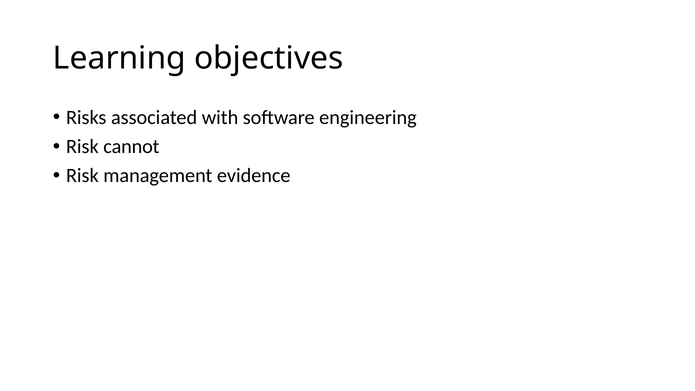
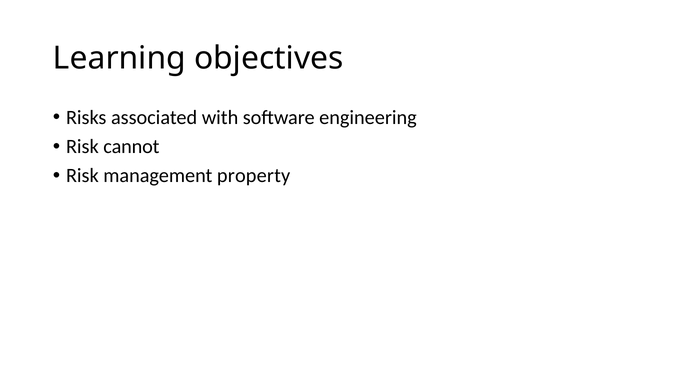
evidence: evidence -> property
